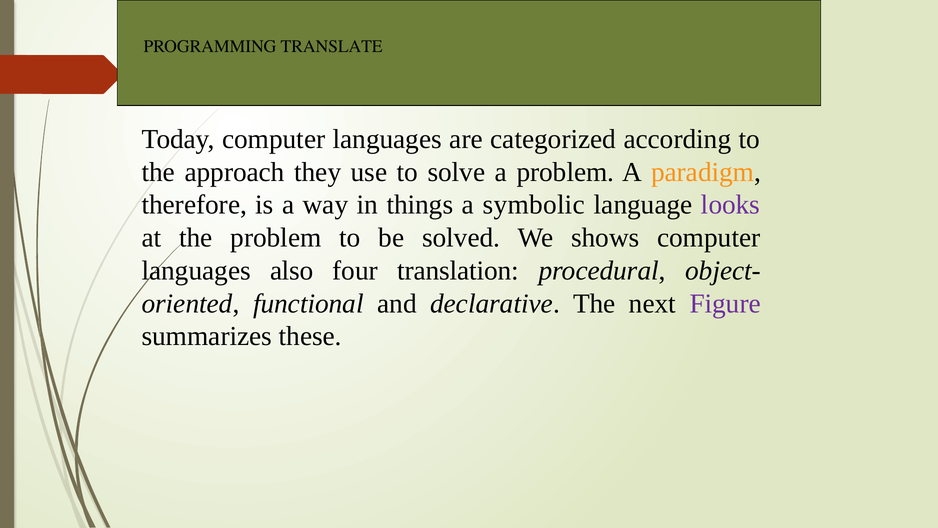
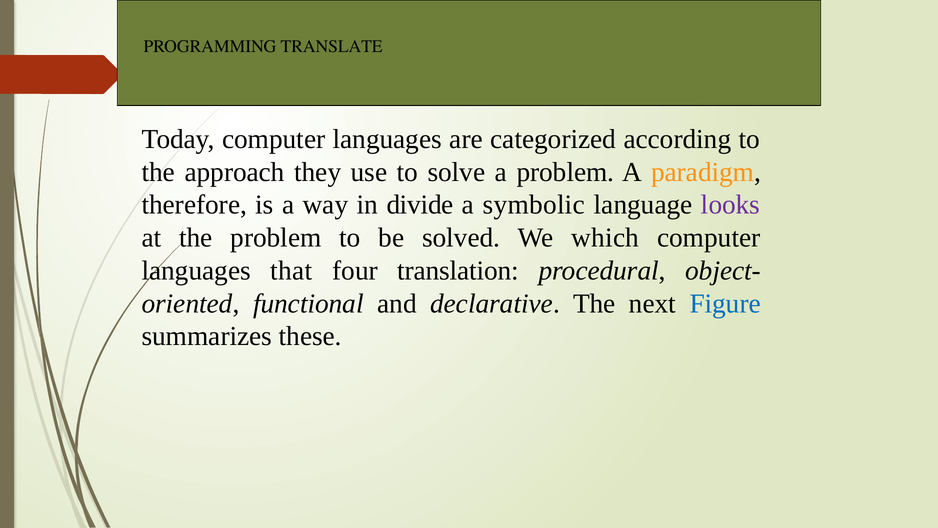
things: things -> divide
shows: shows -> which
also: also -> that
Figure colour: purple -> blue
